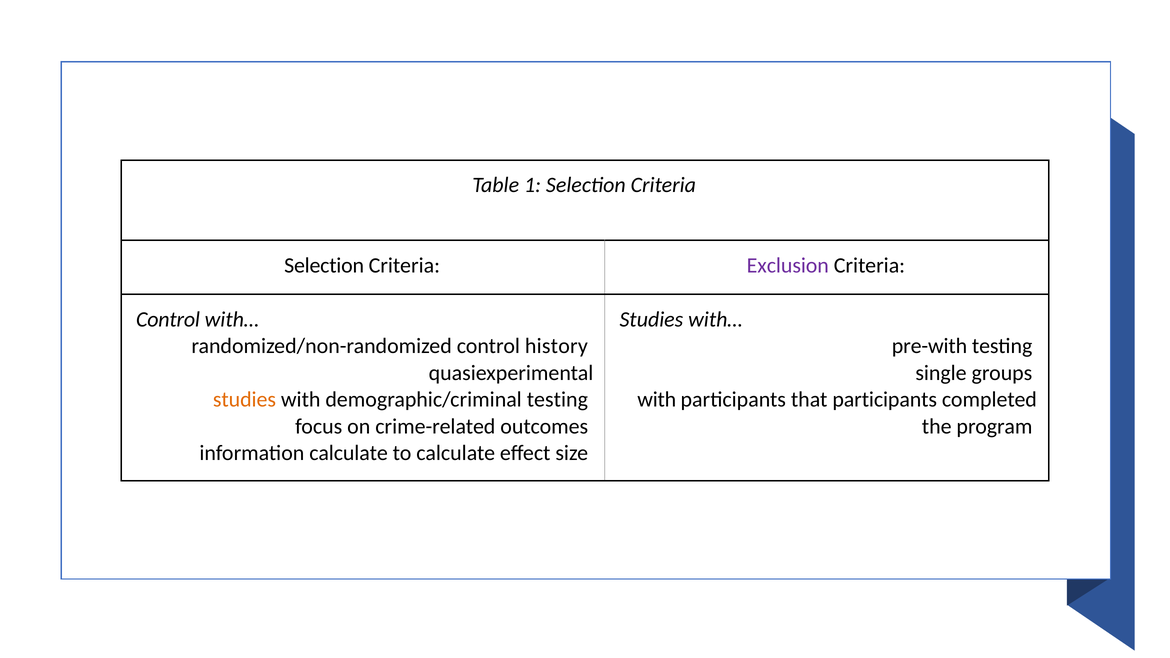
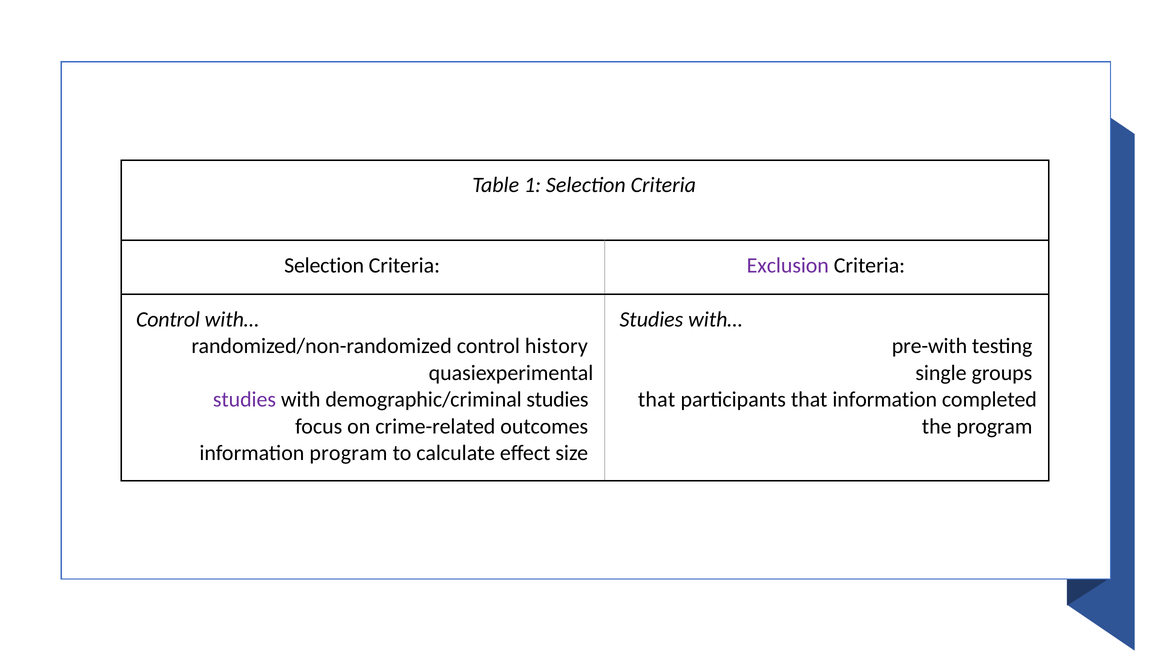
studies at (244, 400) colour: orange -> purple
demographic/criminal testing: testing -> studies
with at (657, 400): with -> that
that participants: participants -> information
information calculate: calculate -> program
